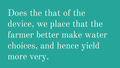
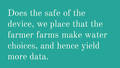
the that: that -> safe
better: better -> farms
very: very -> data
